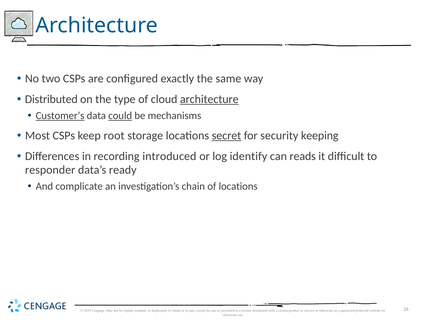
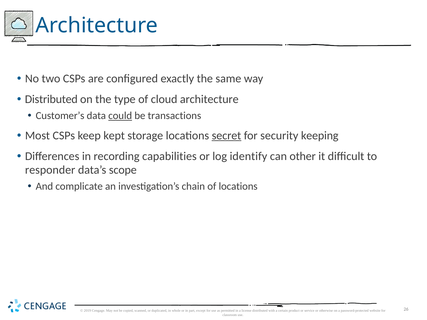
architecture at (209, 99) underline: present -> none
Customer’s underline: present -> none
mechanisms: mechanisms -> transactions
root: root -> kept
introduced: introduced -> capabilities
reads: reads -> other
ready: ready -> scope
